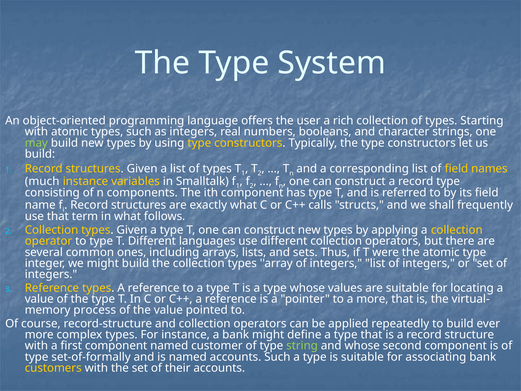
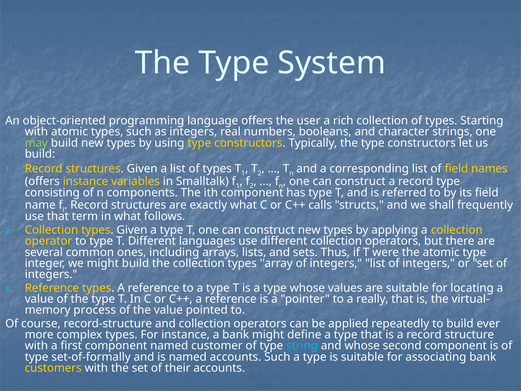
much at (42, 181): much -> offers
a more: more -> really
string colour: light green -> light blue
